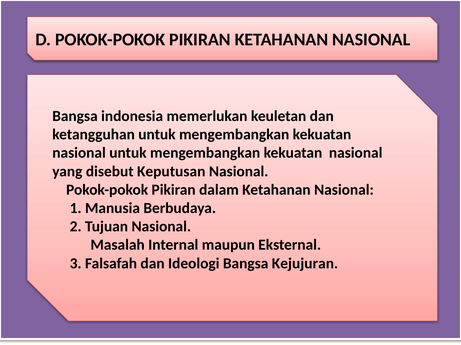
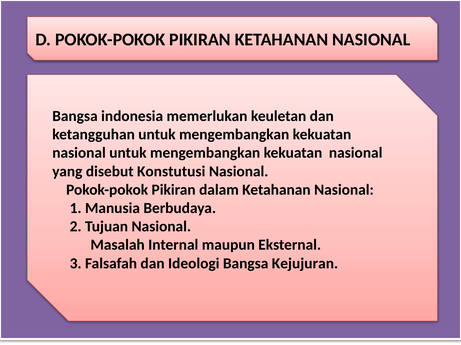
Keputusan: Keputusan -> Konstutusi
